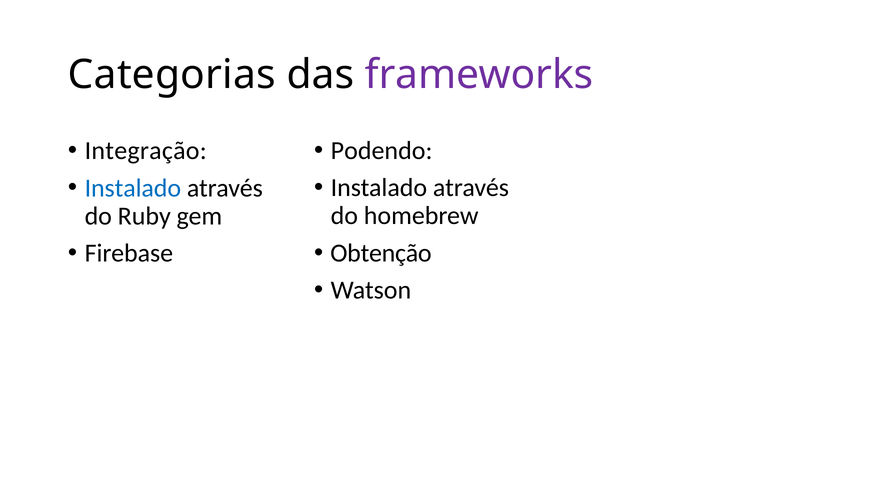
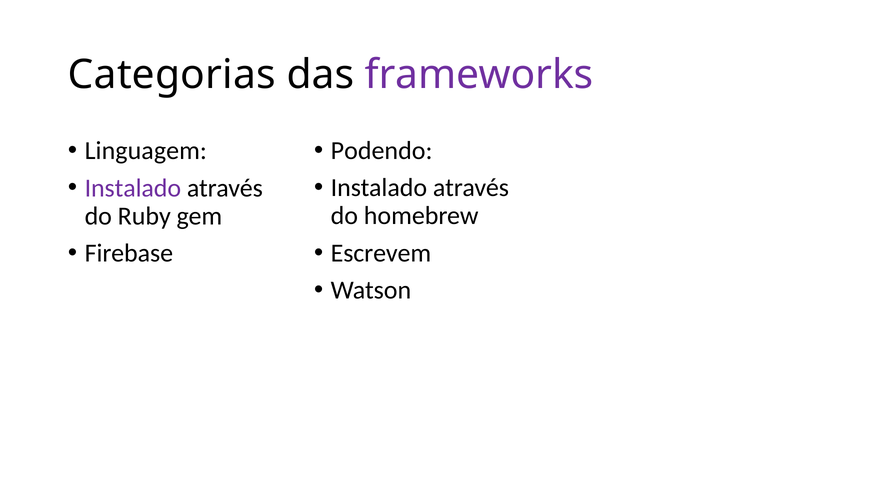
Integração: Integração -> Linguagem
Instalado at (133, 188) colour: blue -> purple
Obtenção: Obtenção -> Escrevem
